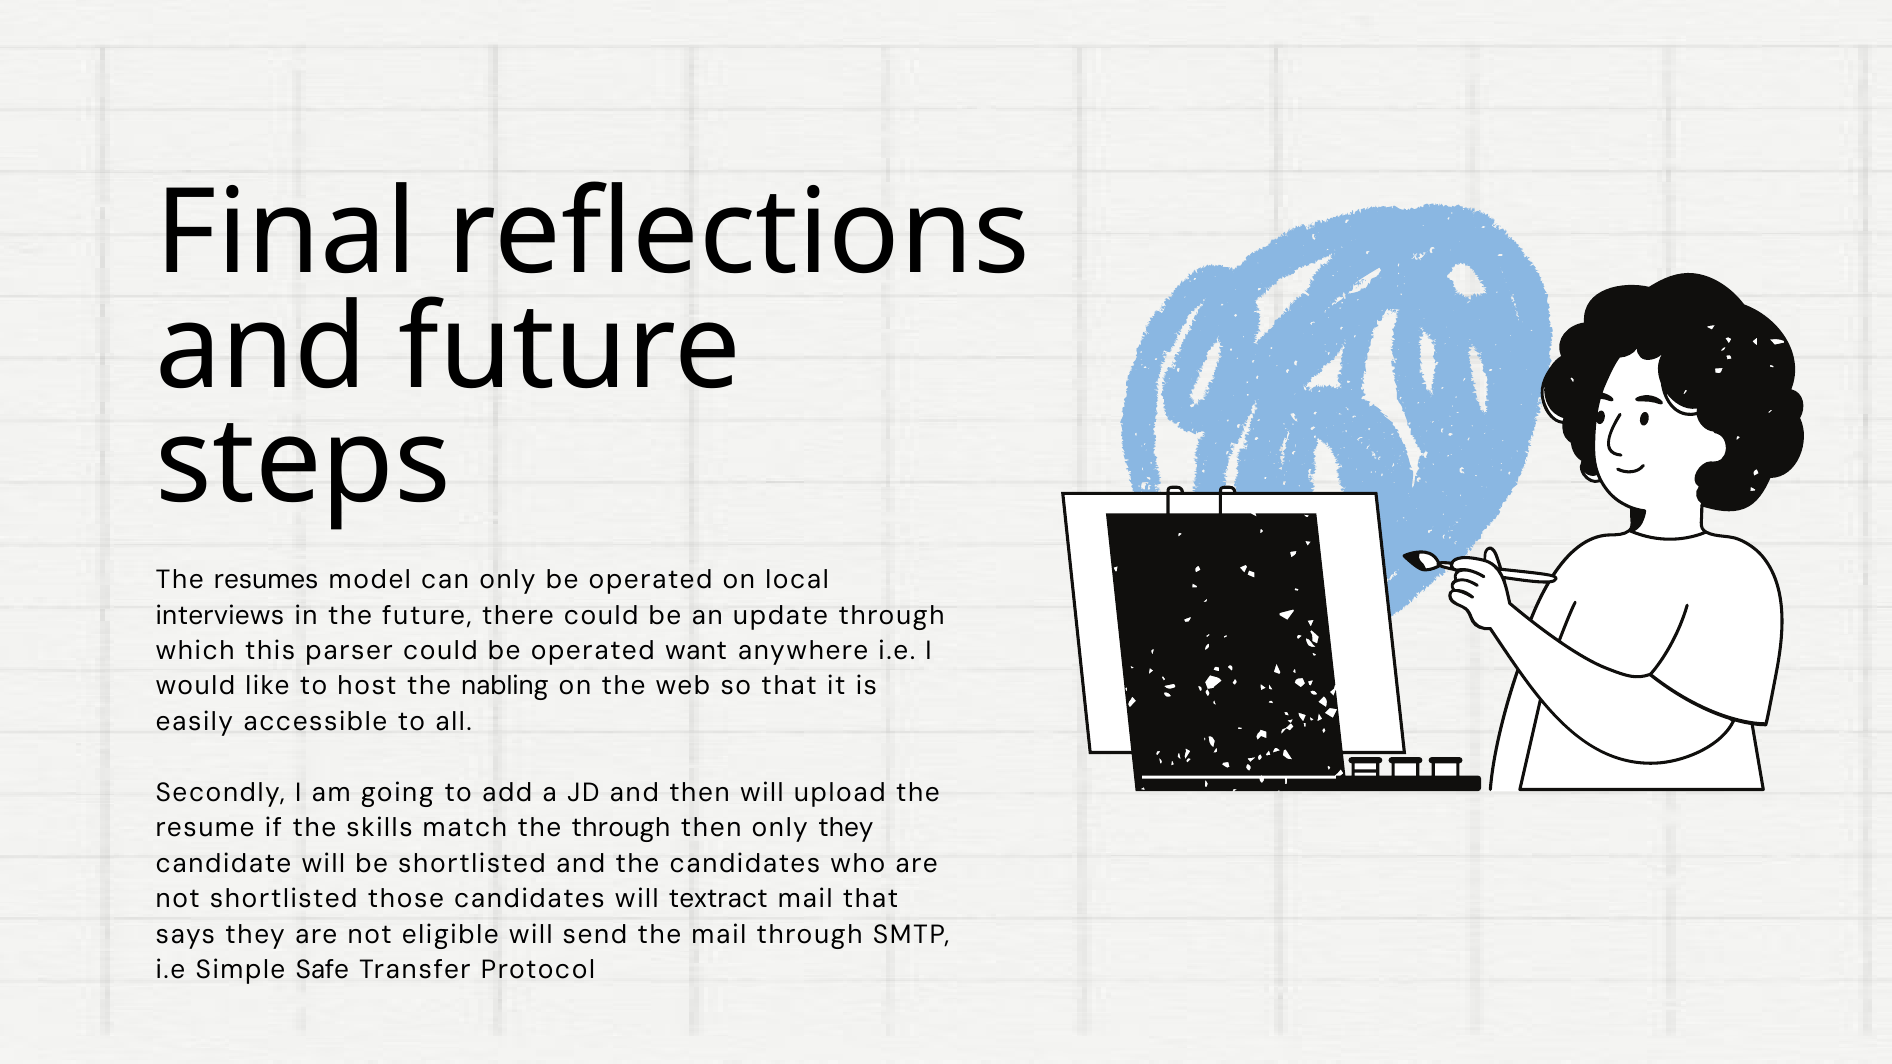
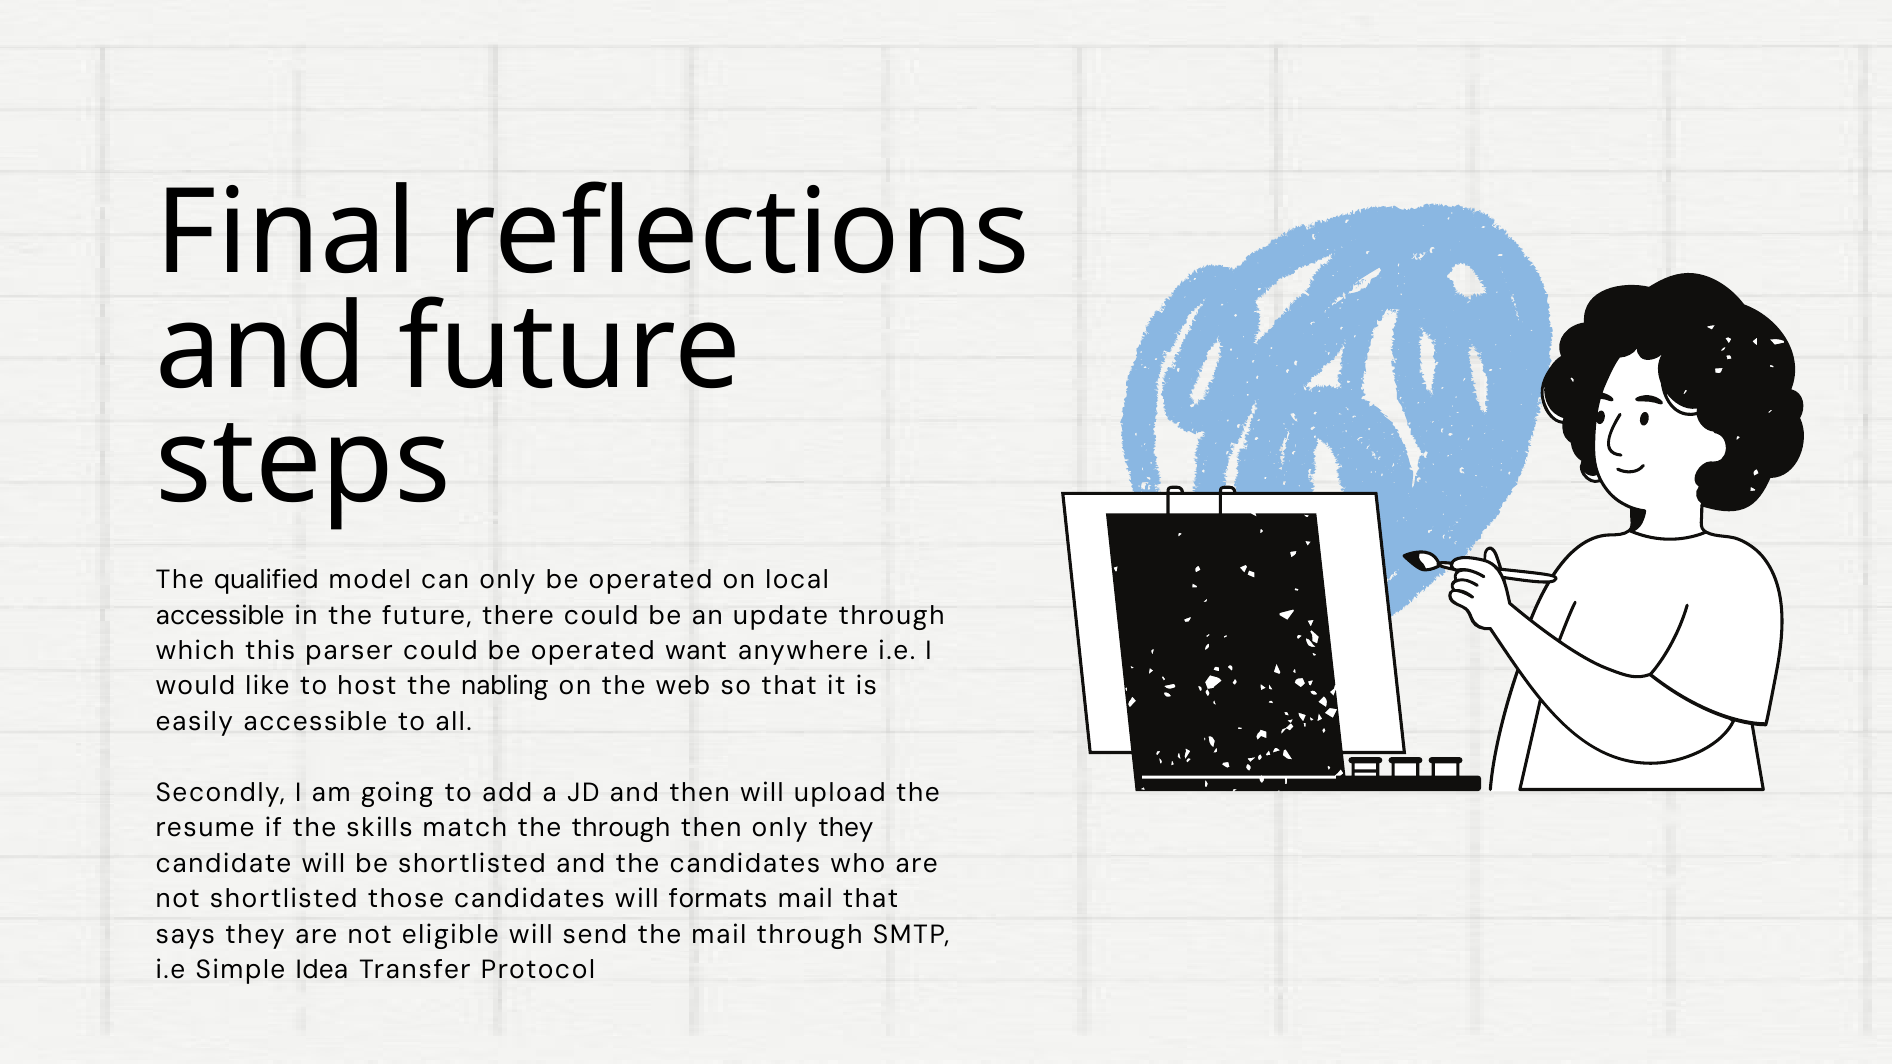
resumes: resumes -> qualified
interviews at (220, 615): interviews -> accessible
textract: textract -> formats
Safe: Safe -> Idea
